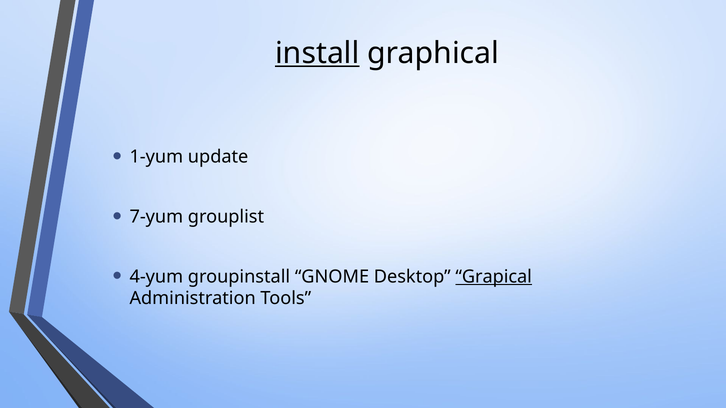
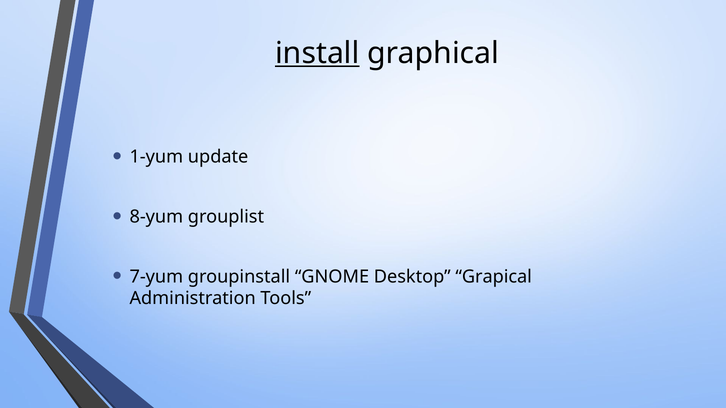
7-yum: 7-yum -> 8-yum
4-yum: 4-yum -> 7-yum
Grapical underline: present -> none
